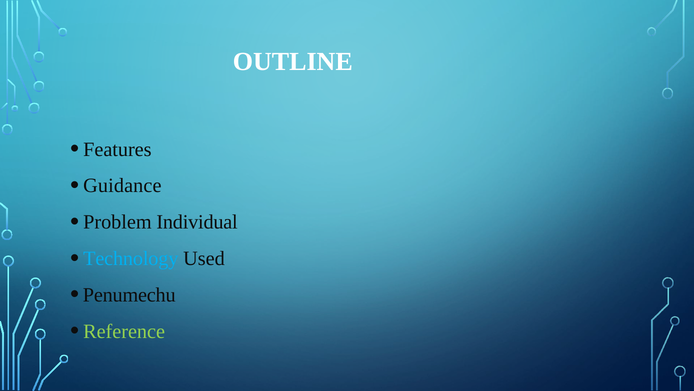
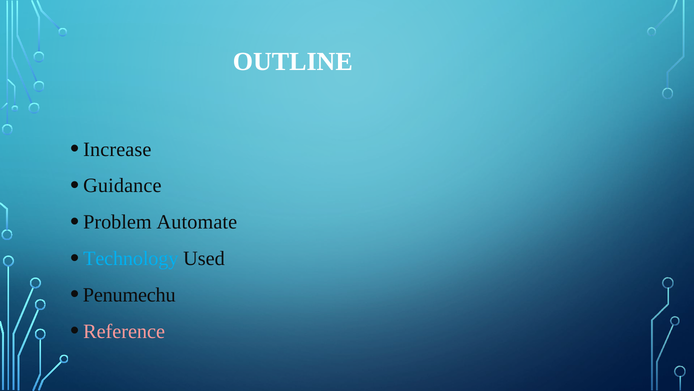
Features: Features -> Increase
Individual: Individual -> Automate
Reference colour: light green -> pink
